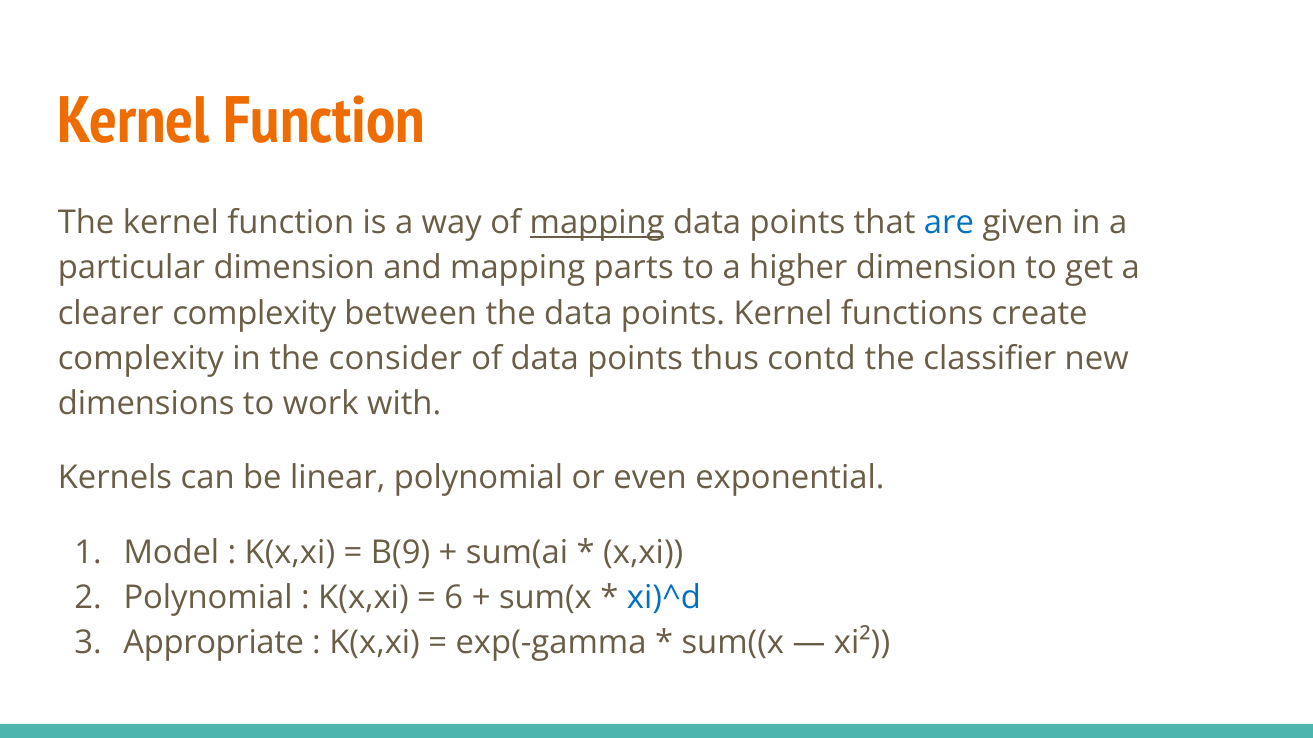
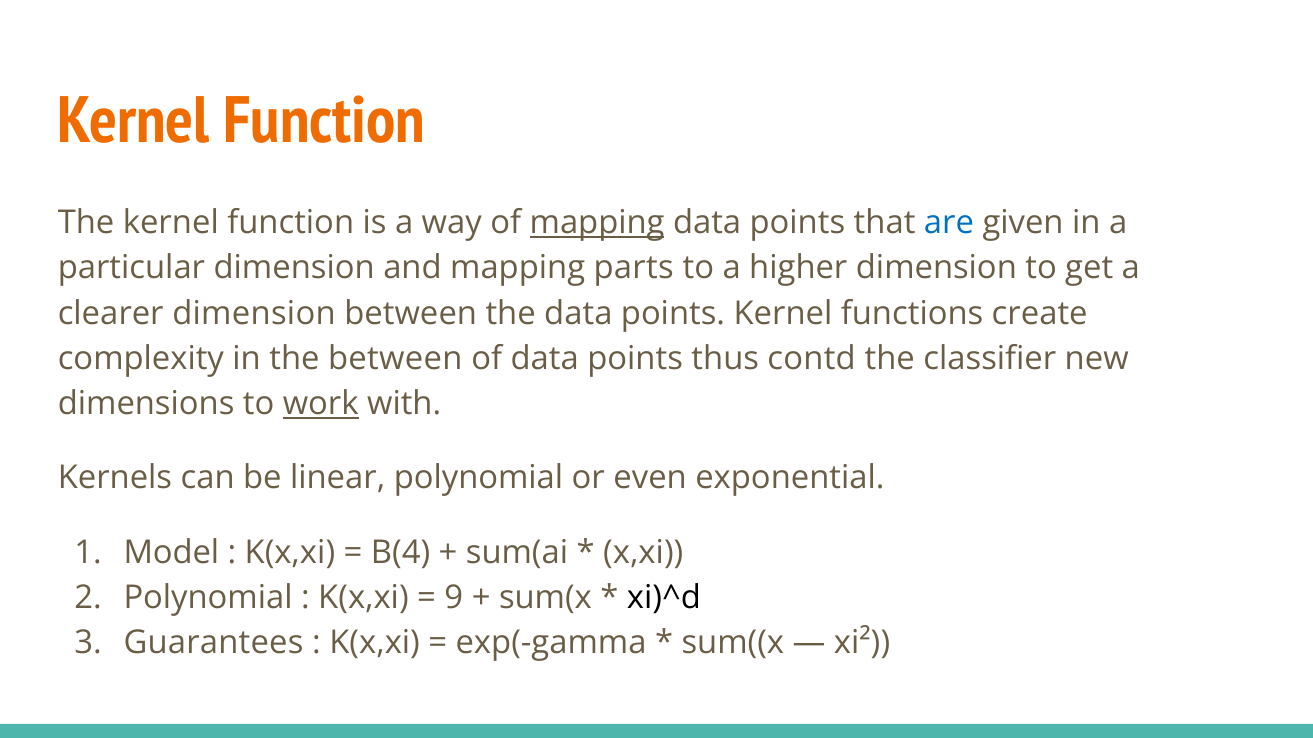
clearer complexity: complexity -> dimension
the consider: consider -> between
work underline: none -> present
B(9: B(9 -> B(4
6: 6 -> 9
xi)^d colour: blue -> black
Appropriate: Appropriate -> Guarantees
